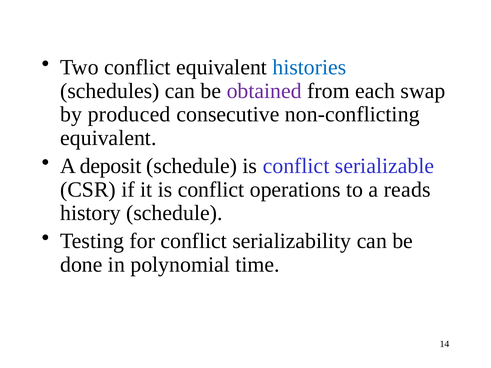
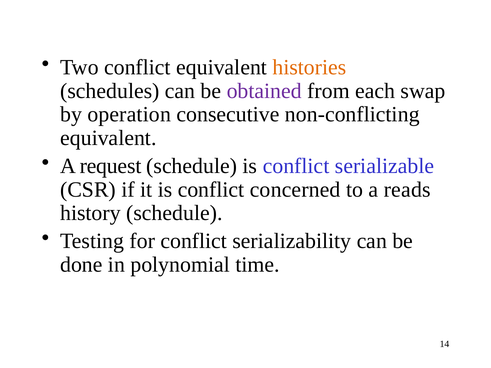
histories colour: blue -> orange
produced: produced -> operation
deposit: deposit -> request
operations: operations -> concerned
